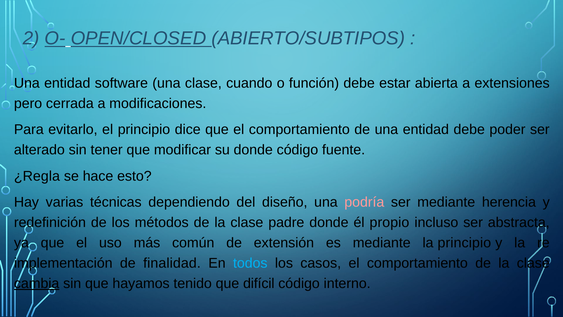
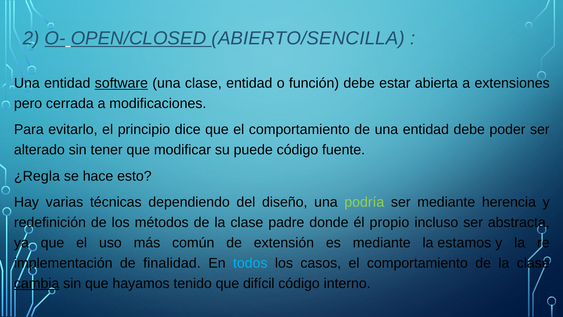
ABIERTO/SUBTIPOS: ABIERTO/SUBTIPOS -> ABIERTO/SENCILLA
software underline: none -> present
clase cuando: cuando -> entidad
su donde: donde -> puede
podría colour: pink -> light green
la principio: principio -> estamos
